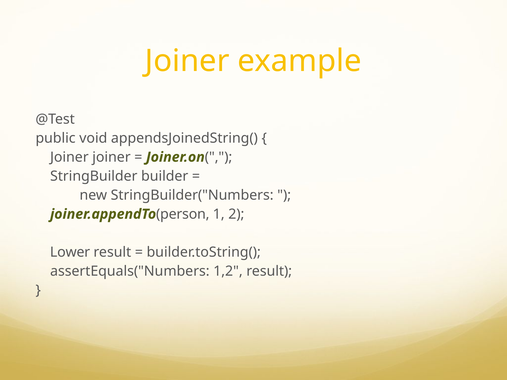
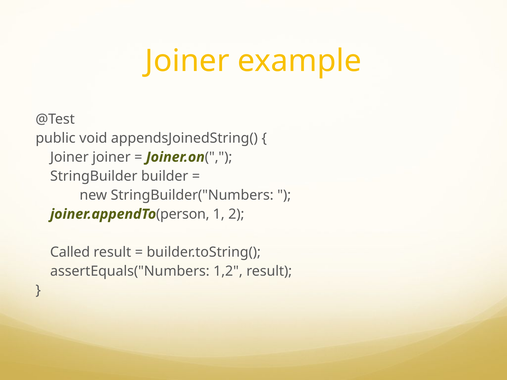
Lower: Lower -> Called
